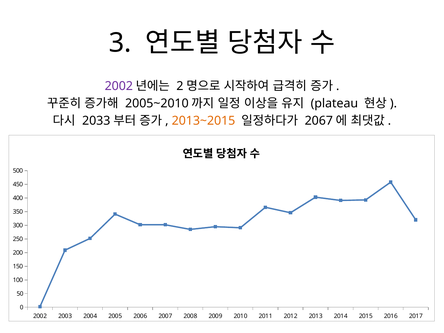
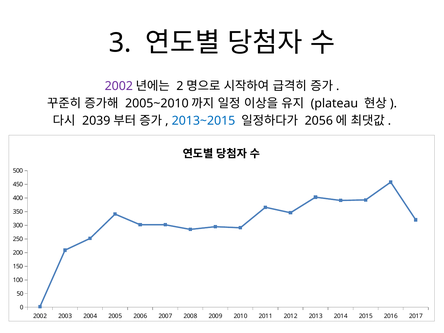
2033: 2033 -> 2039
2013~2015 colour: orange -> blue
2067: 2067 -> 2056
